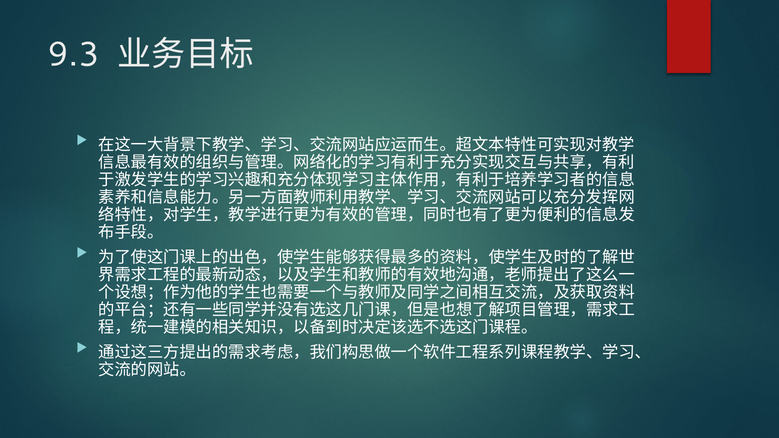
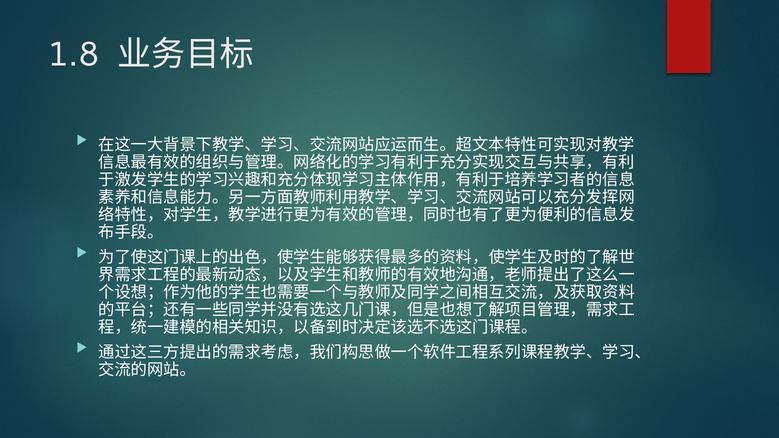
9.3: 9.3 -> 1.8
